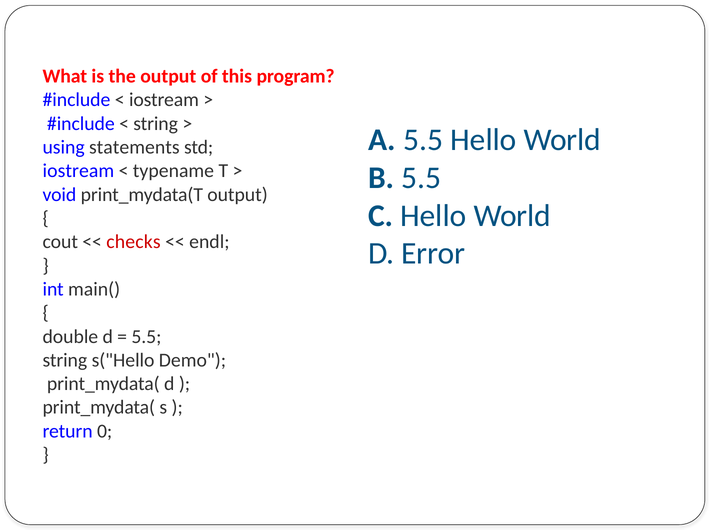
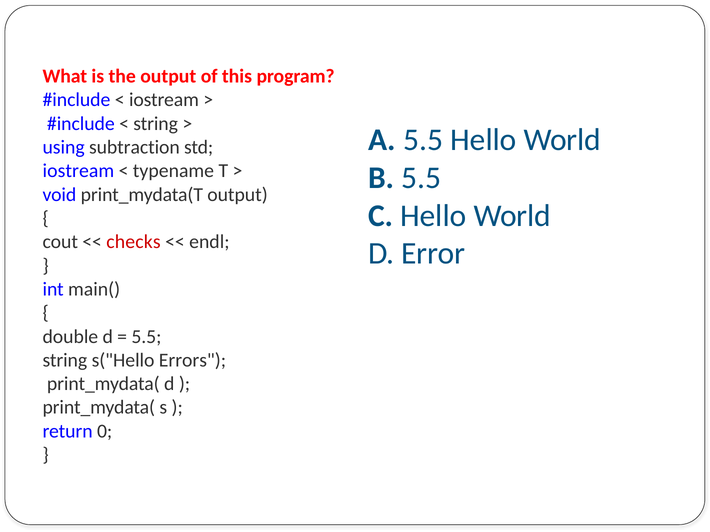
statements: statements -> subtraction
Demo: Demo -> Errors
